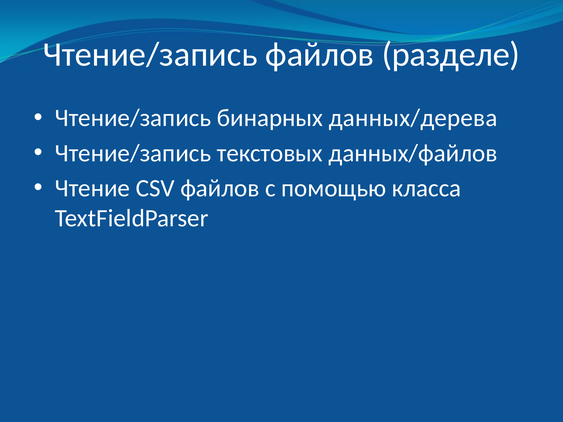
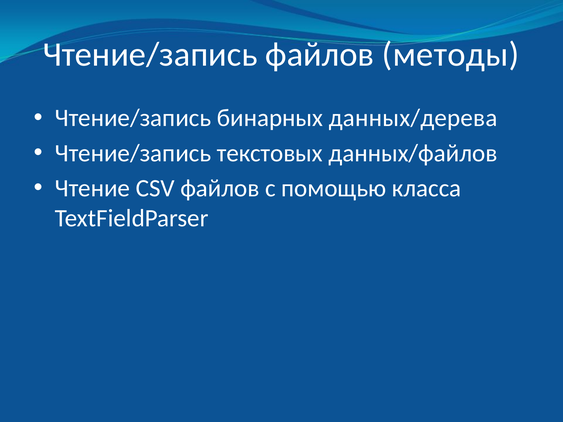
разделе: разделе -> методы
